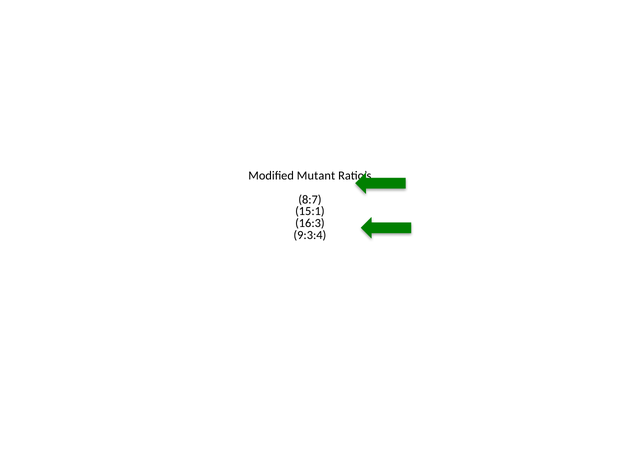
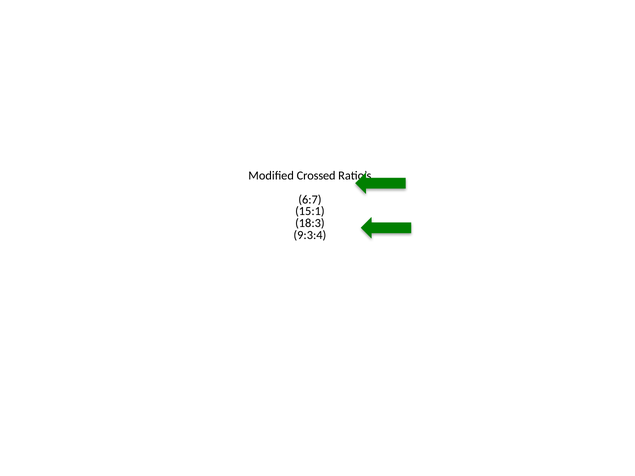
Mutant: Mutant -> Crossed
8:7: 8:7 -> 6:7
16:3: 16:3 -> 18:3
